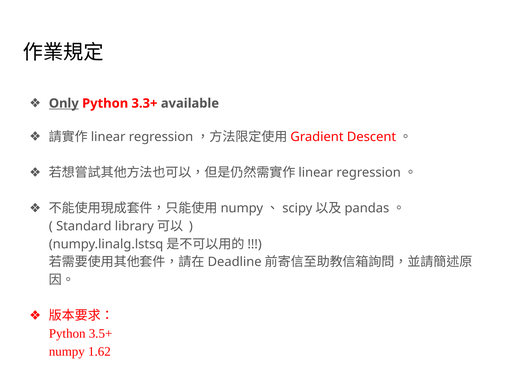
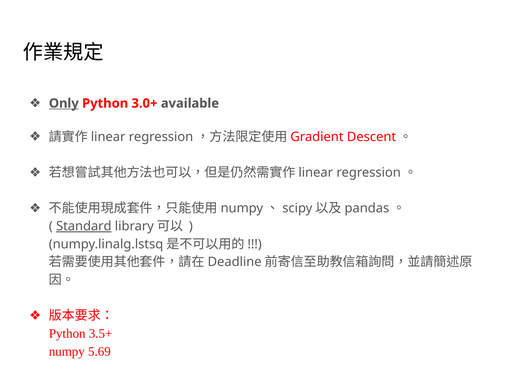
3.3+: 3.3+ -> 3.0+
Standard underline: none -> present
1.62: 1.62 -> 5.69
